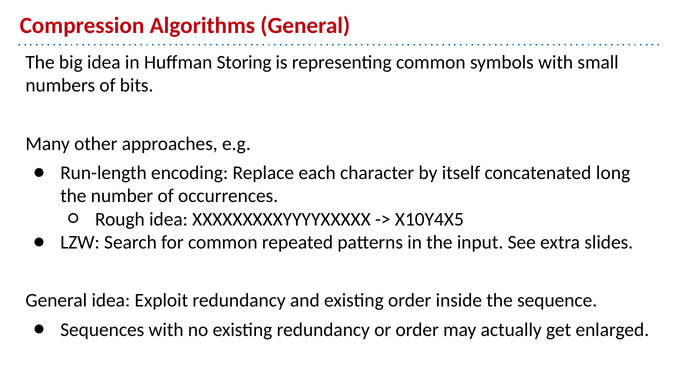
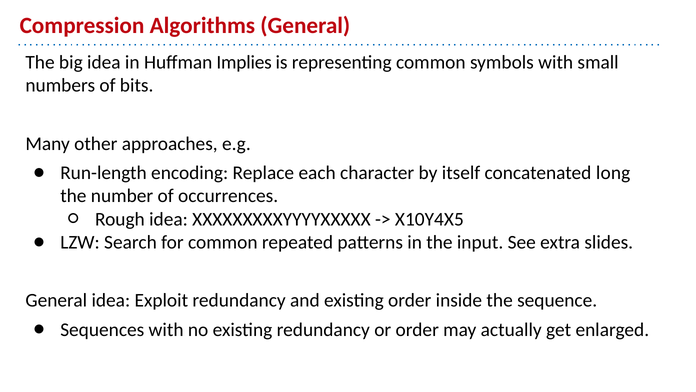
Storing: Storing -> Implies
